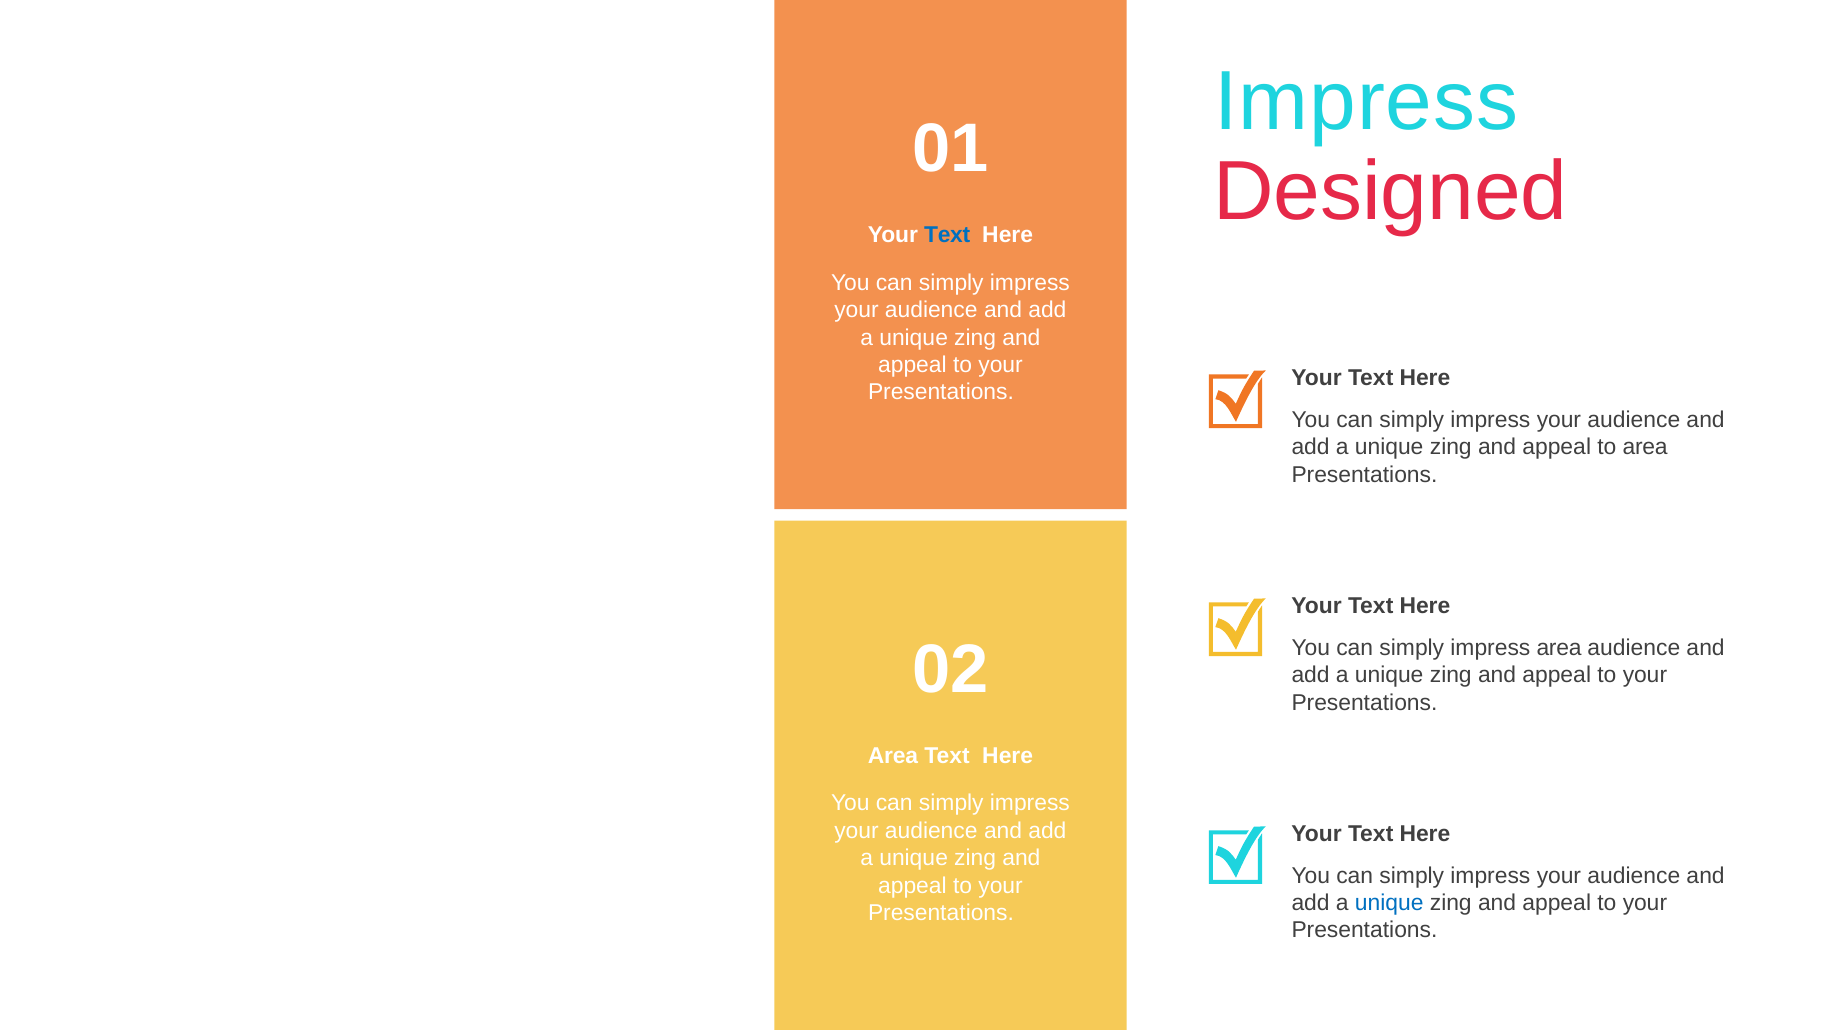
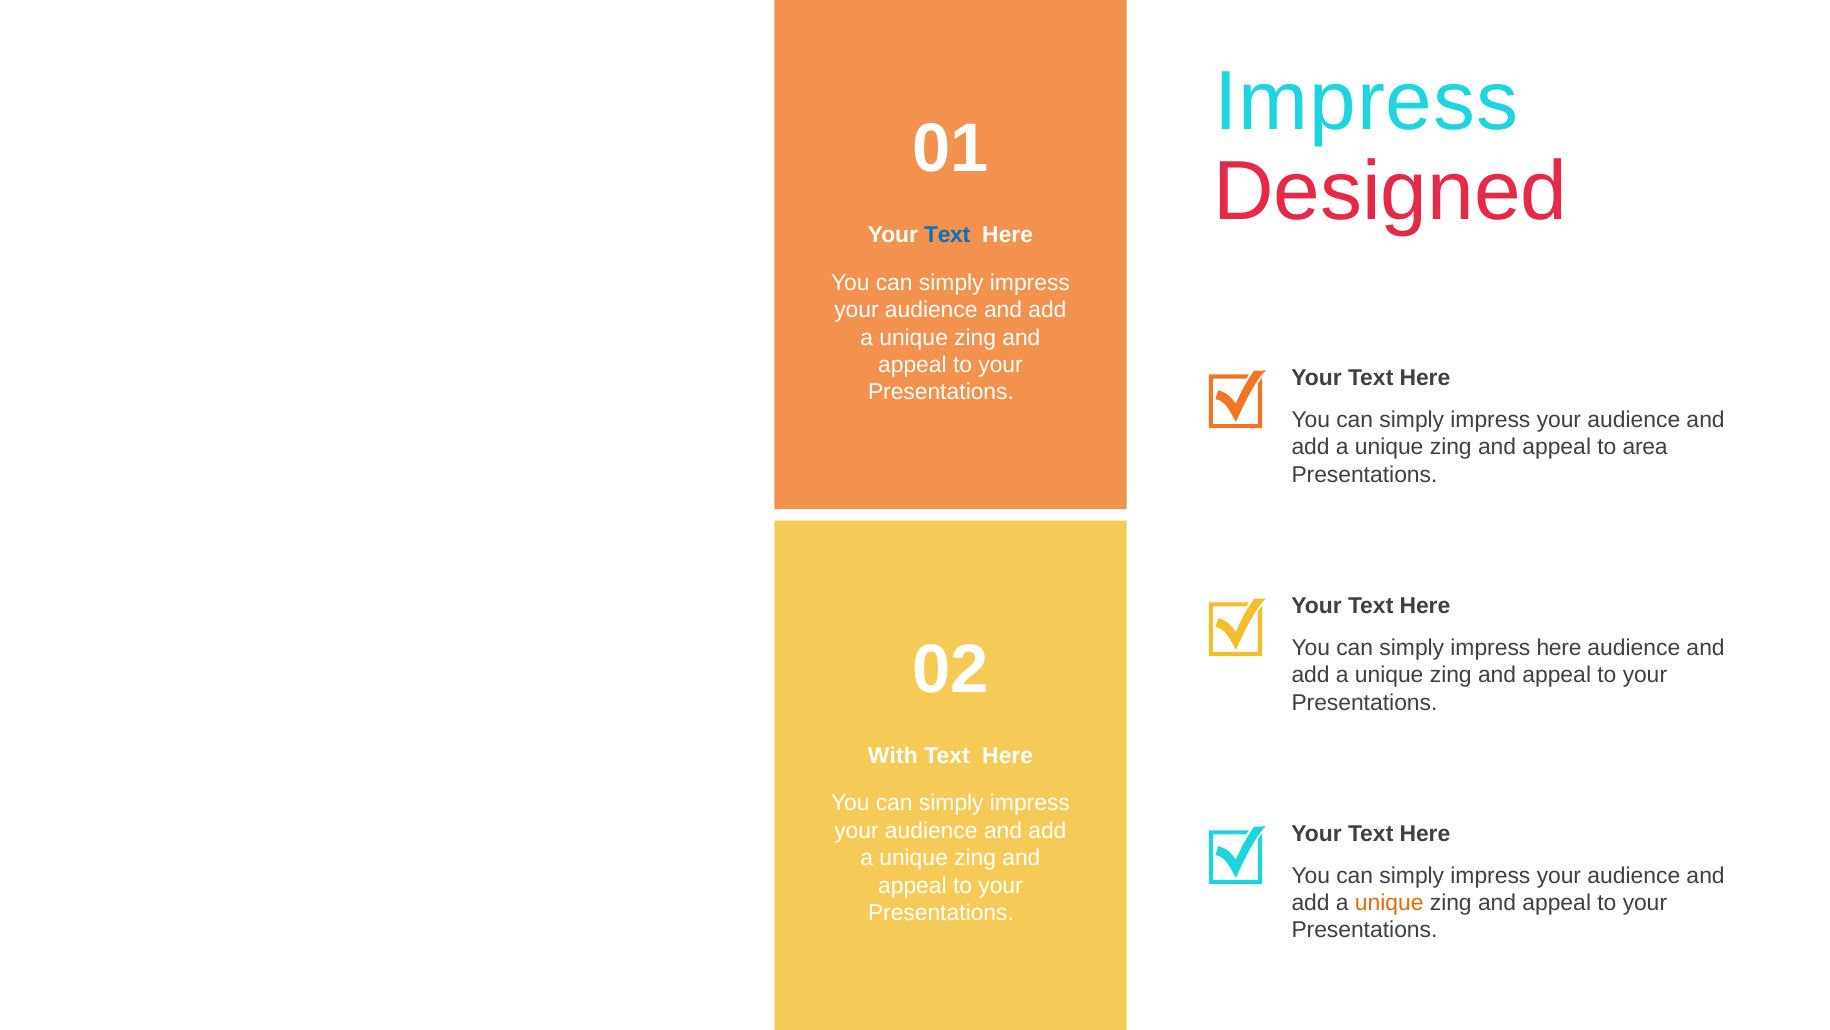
impress area: area -> here
Area at (893, 755): Area -> With
unique at (1389, 902) colour: blue -> orange
